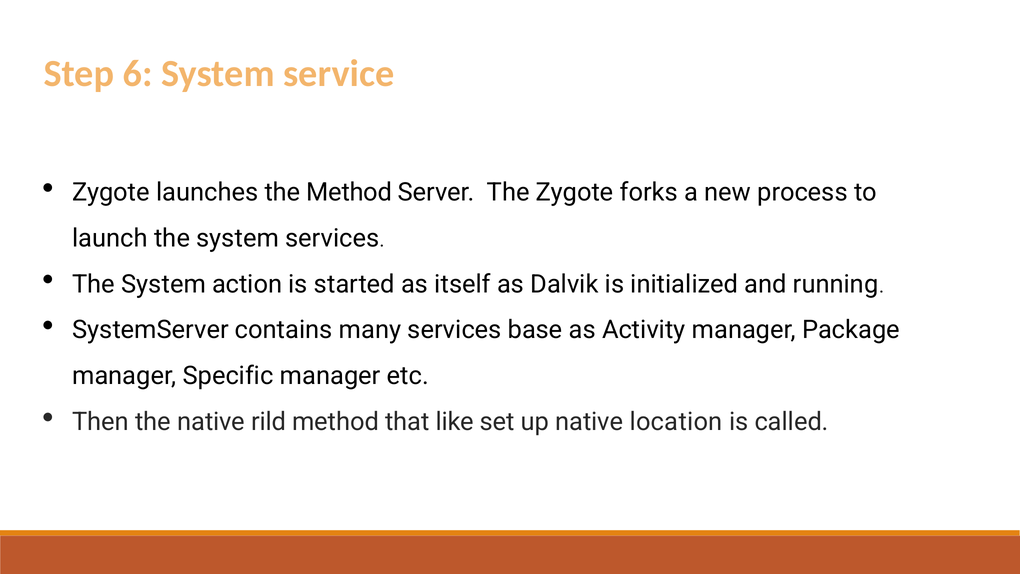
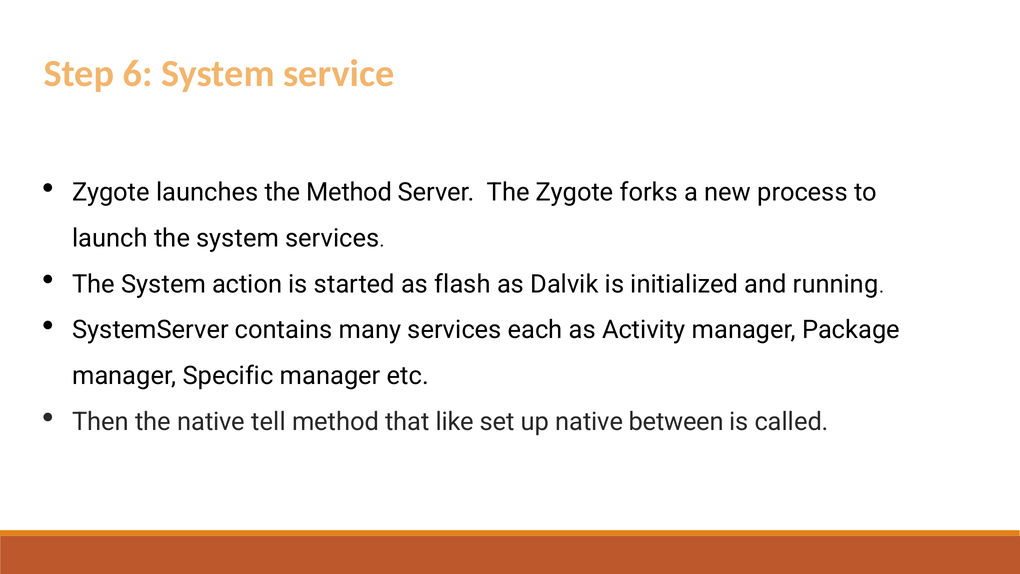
itself: itself -> flash
base: base -> each
rild: rild -> tell
location: location -> between
